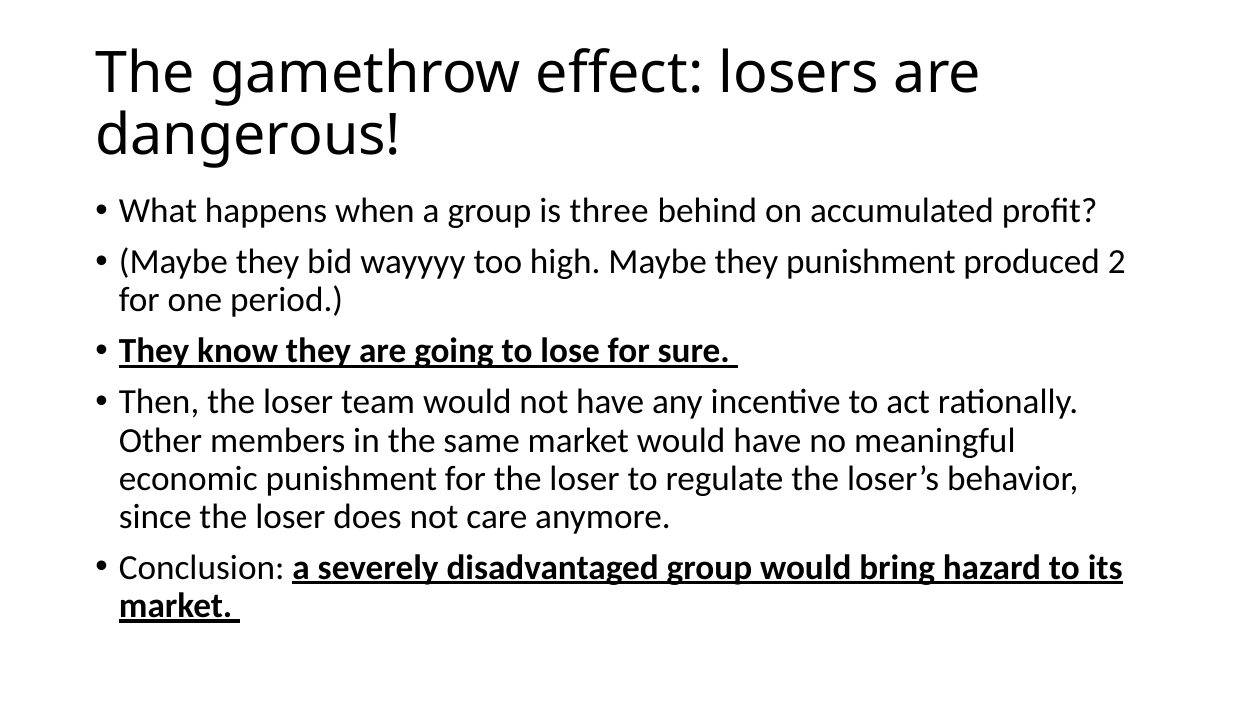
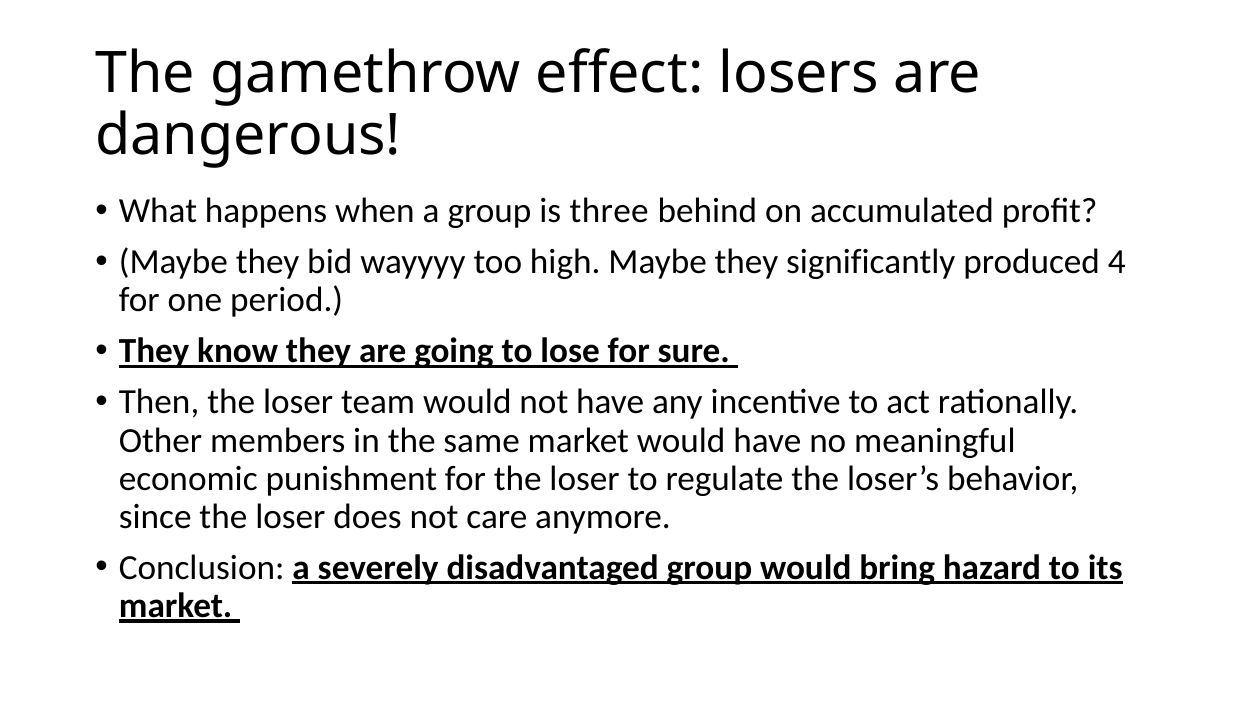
they punishment: punishment -> significantly
2: 2 -> 4
